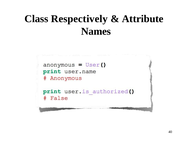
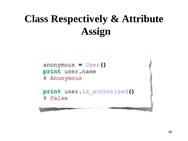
Names: Names -> Assign
